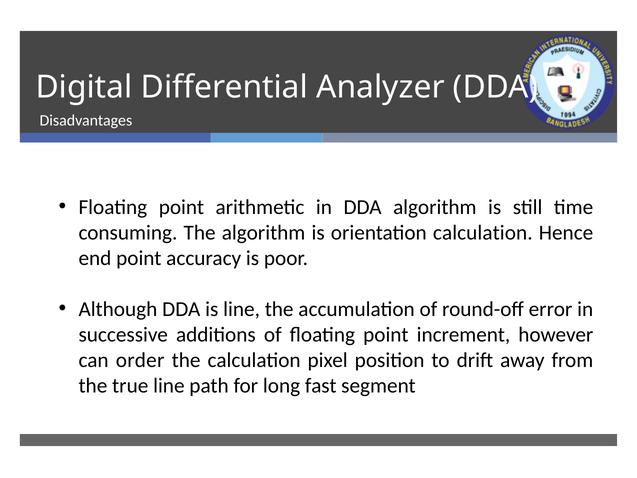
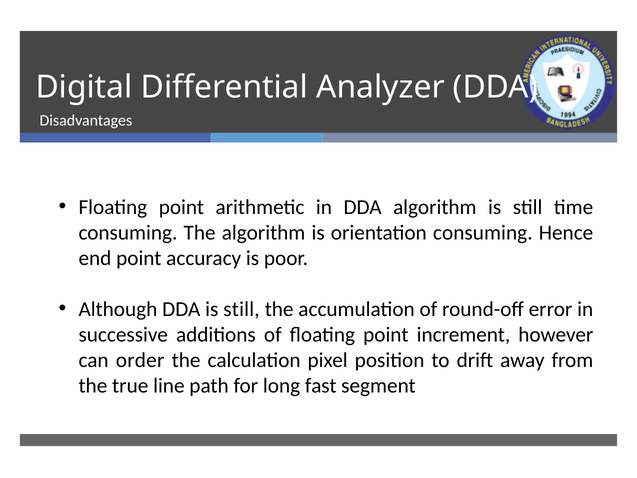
orientation calculation: calculation -> consuming
DDA is line: line -> still
